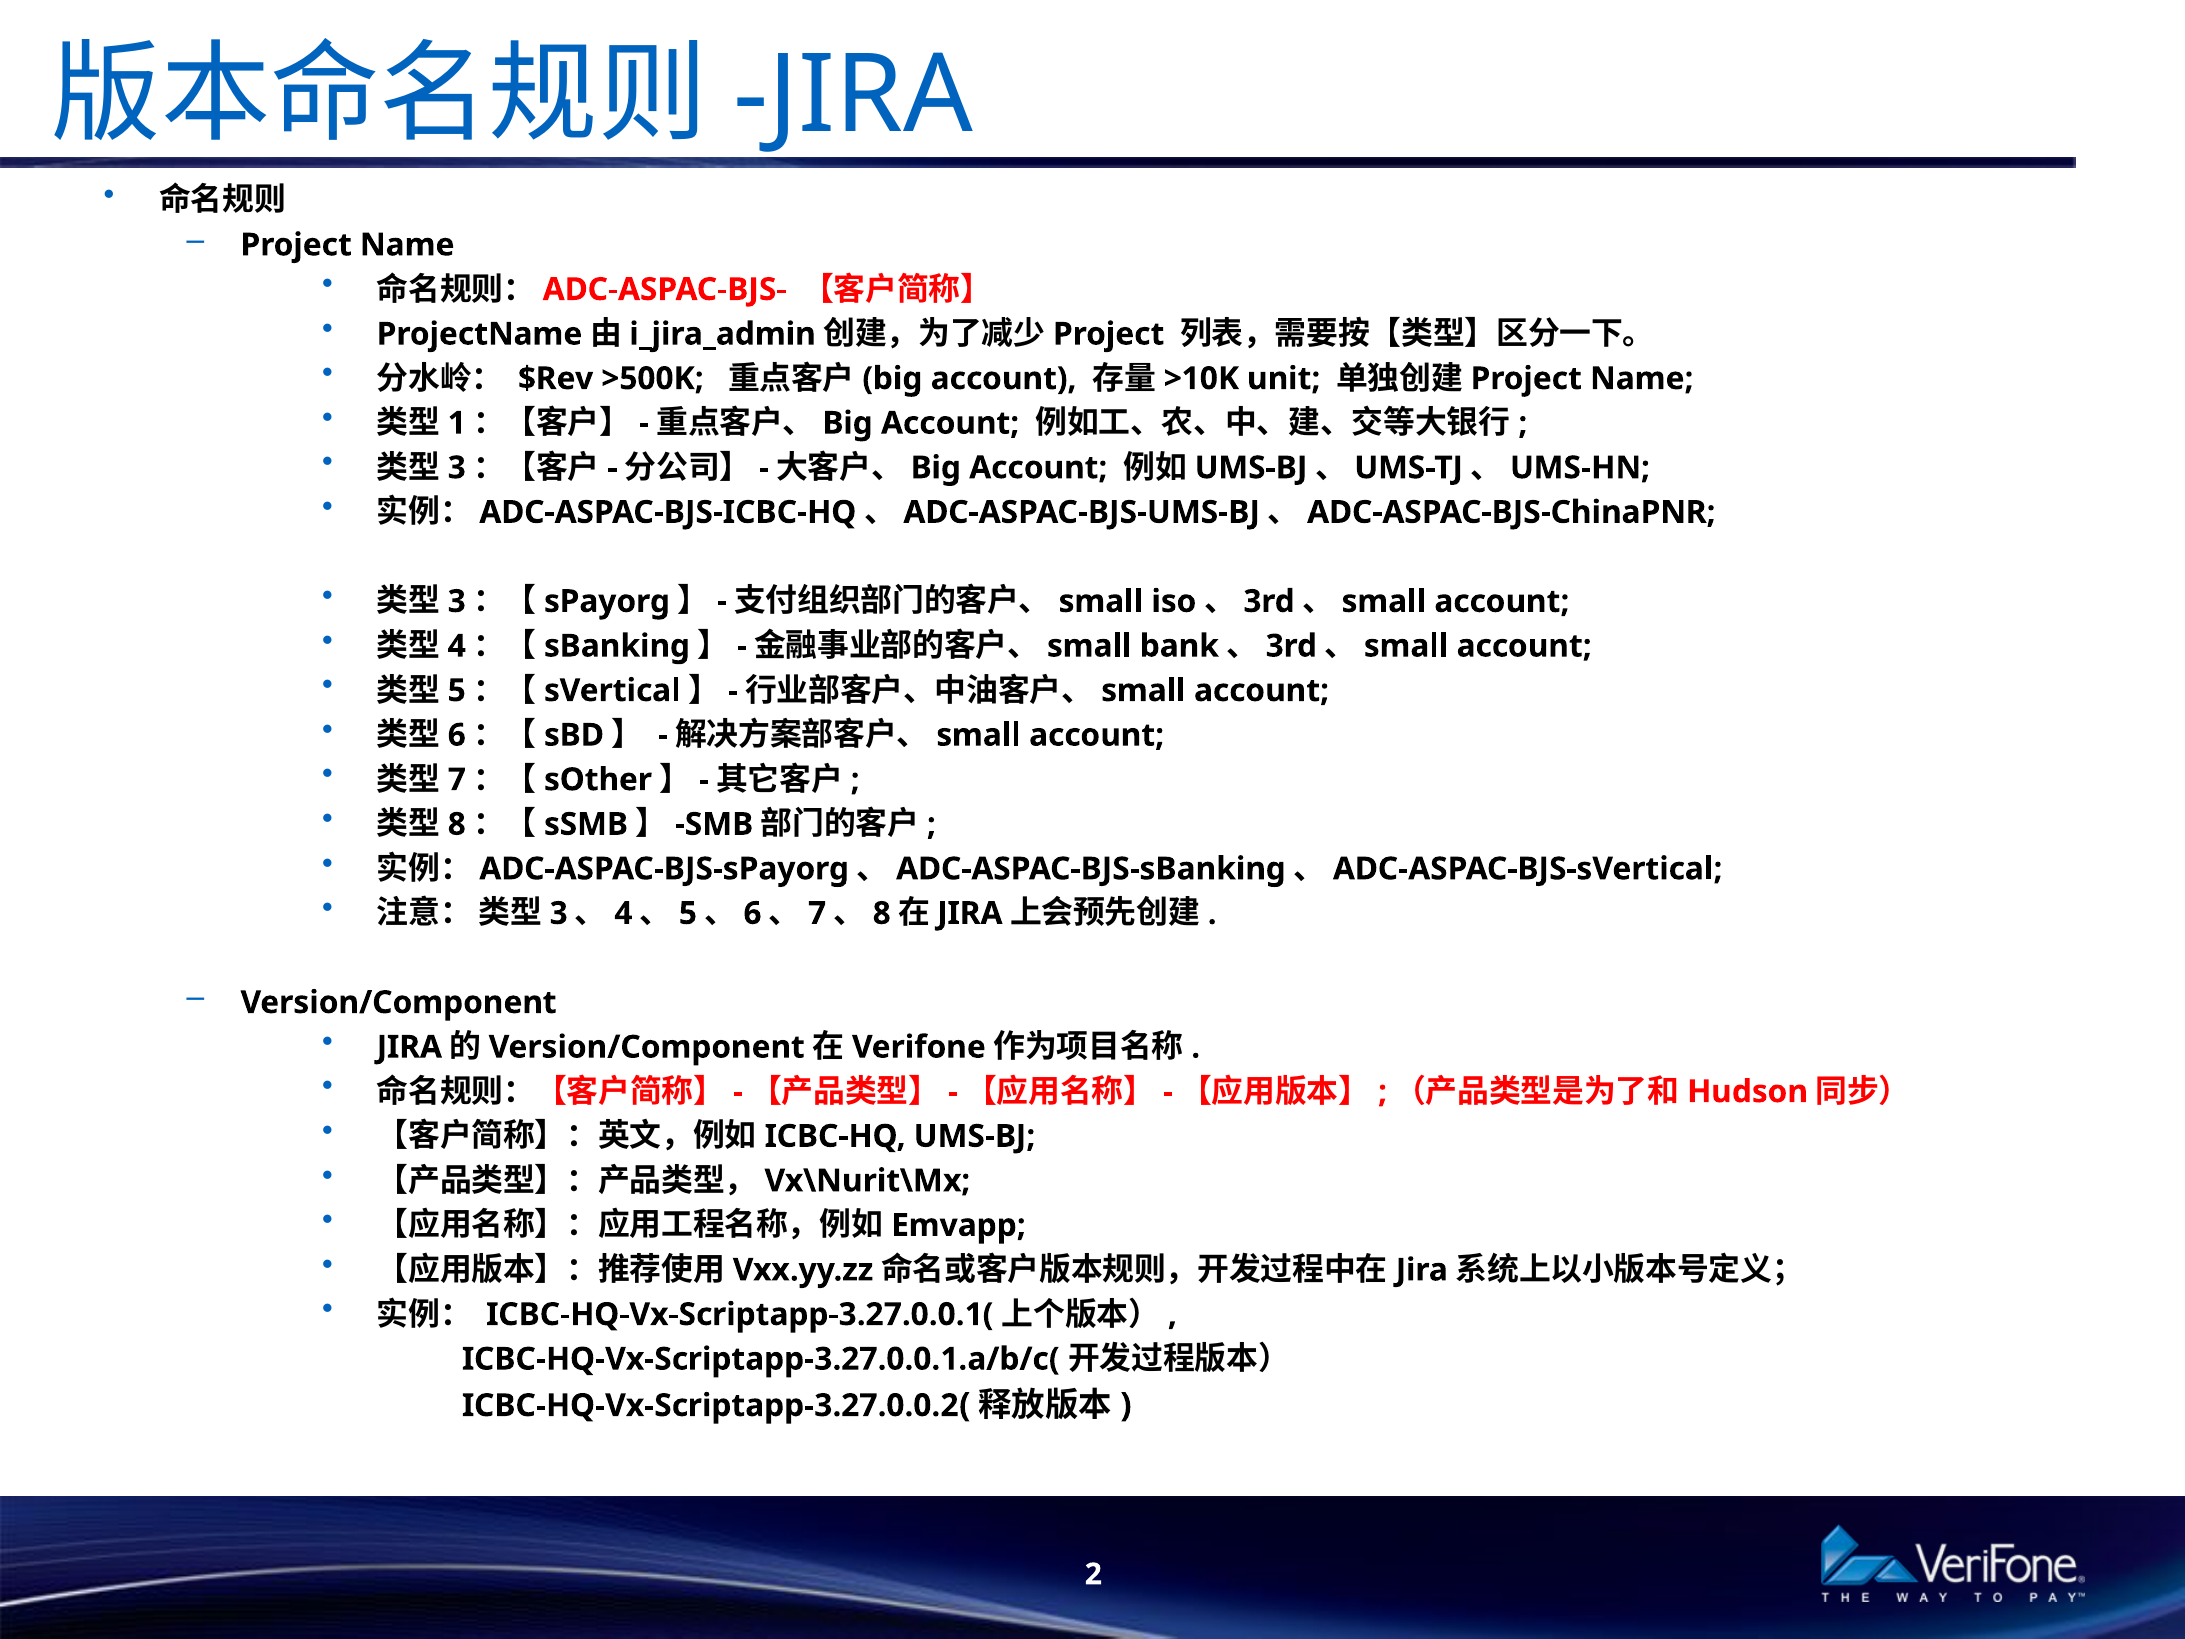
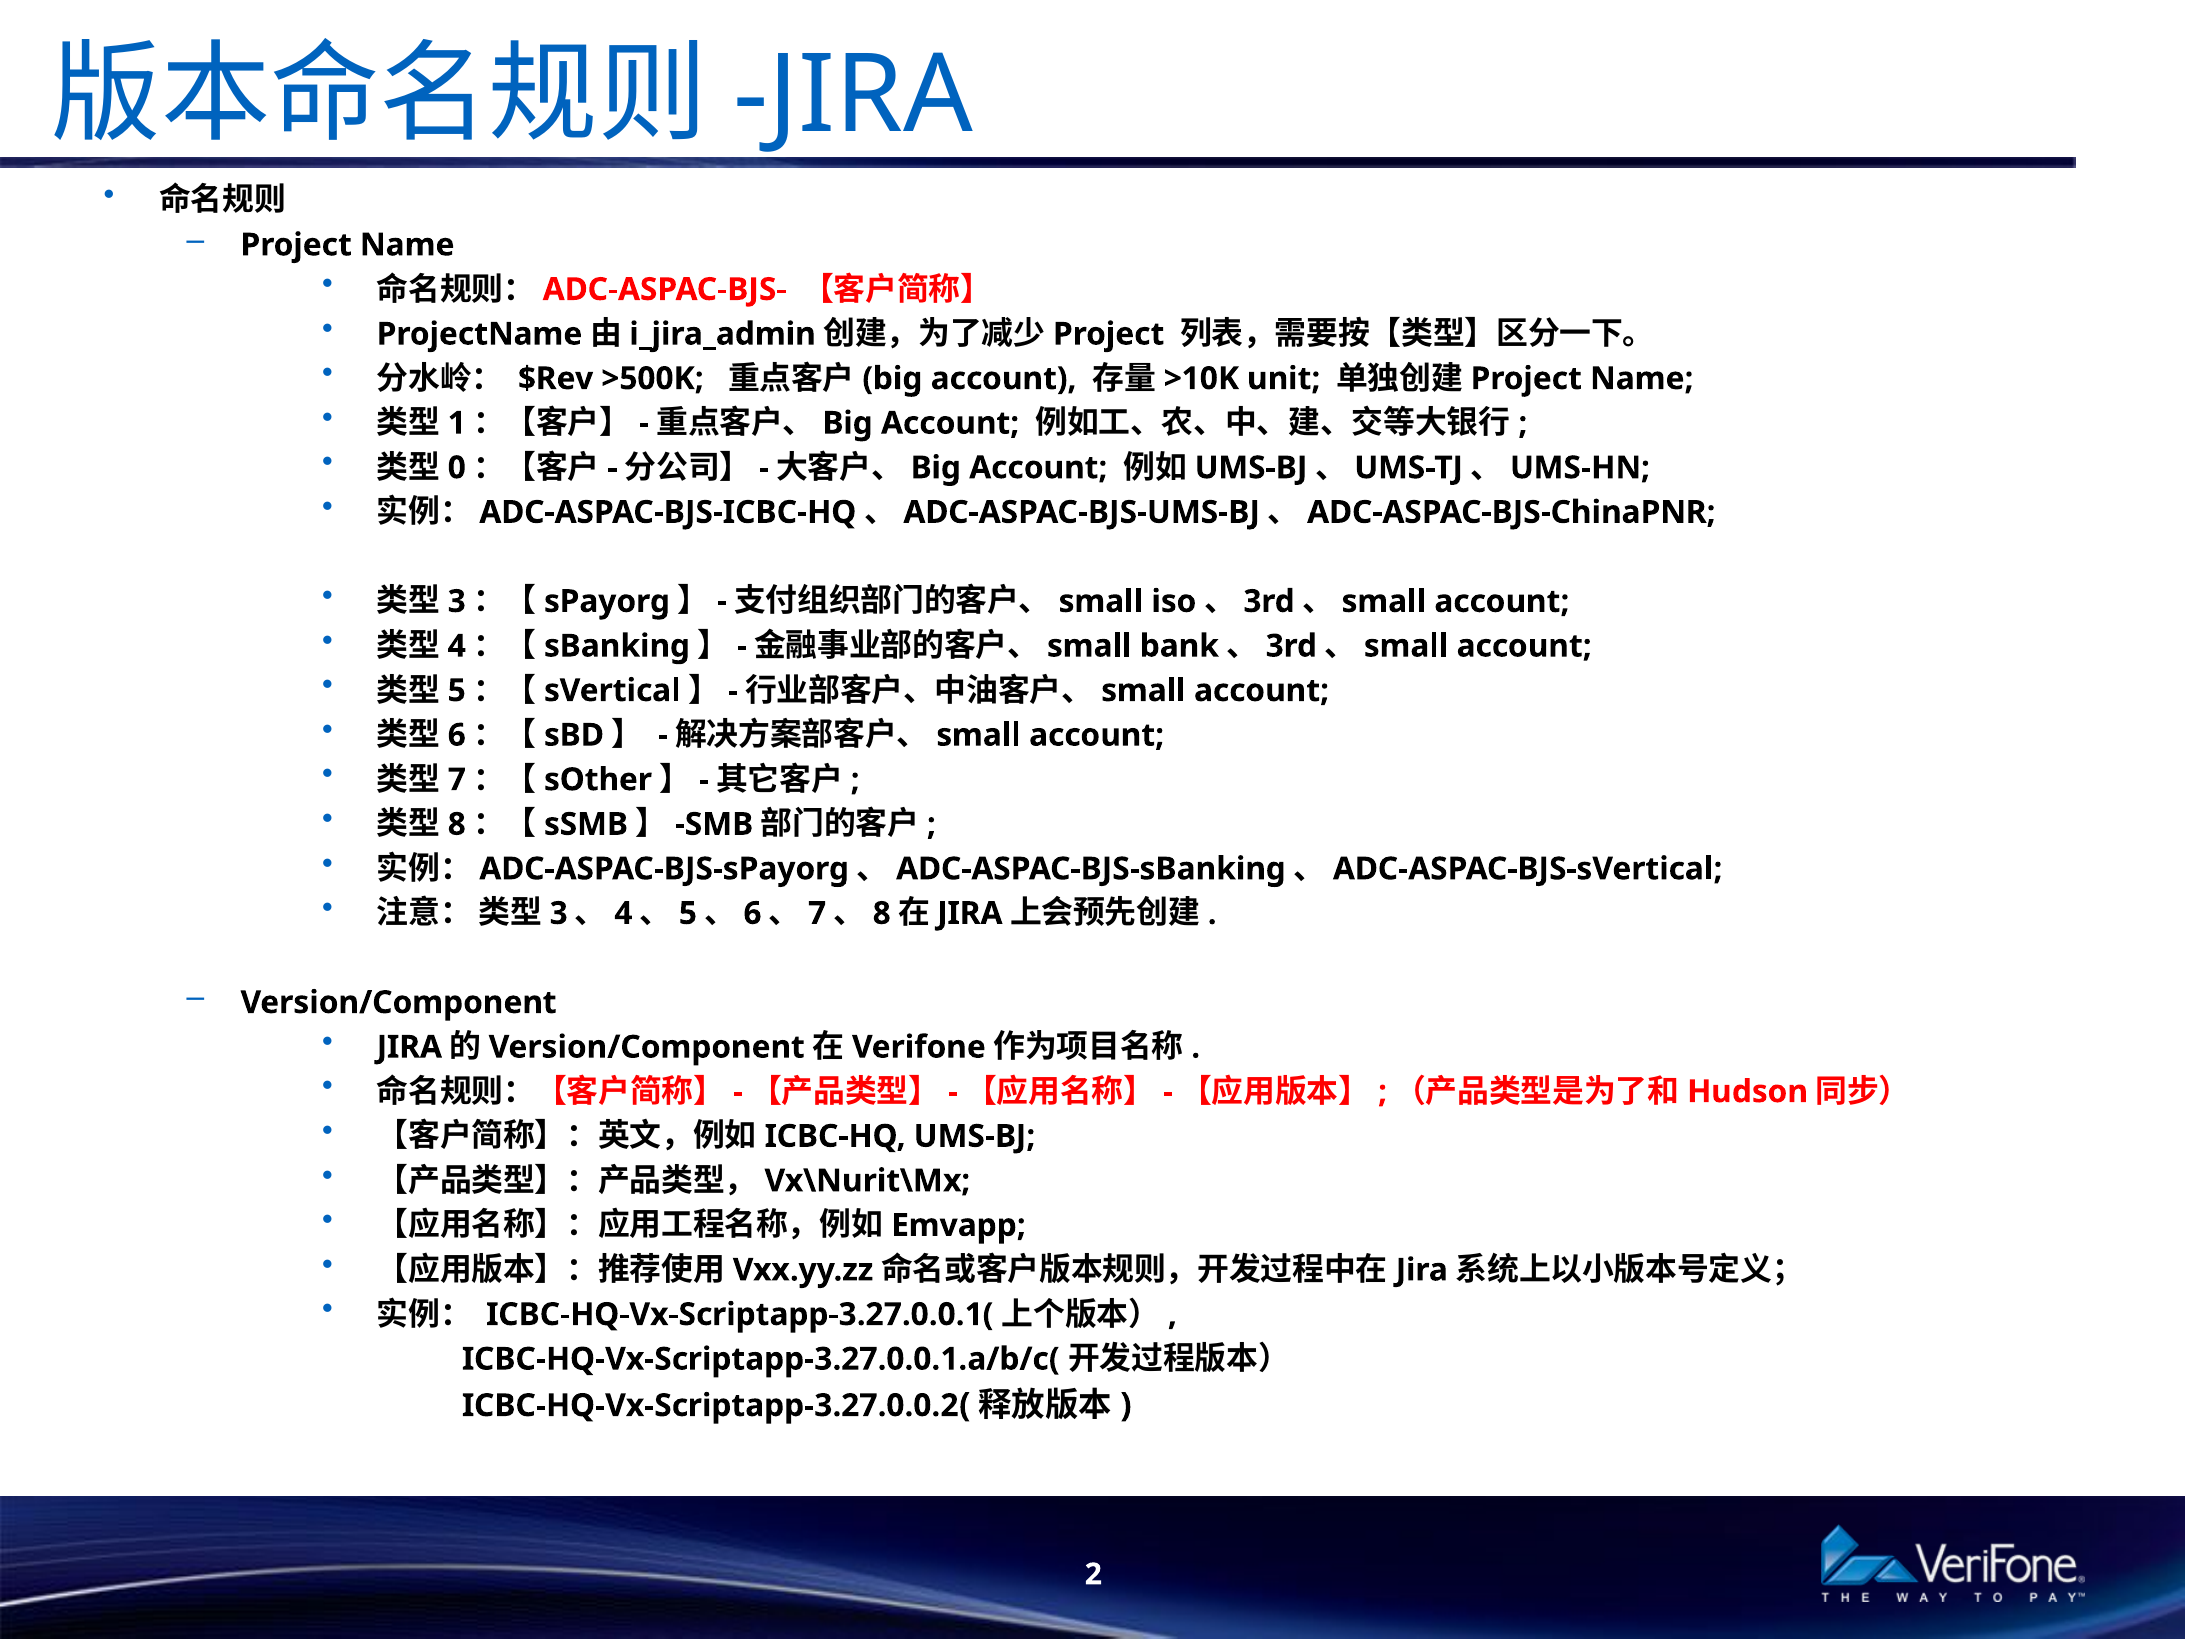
3 at (457, 468): 3 -> 0
